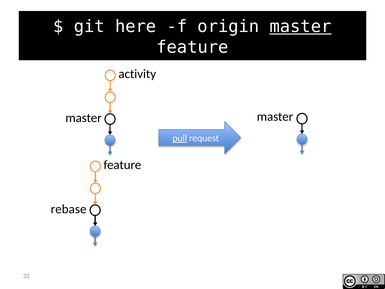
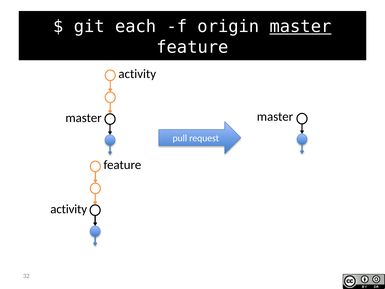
here: here -> each
pull underline: present -> none
rebase at (69, 209): rebase -> activity
